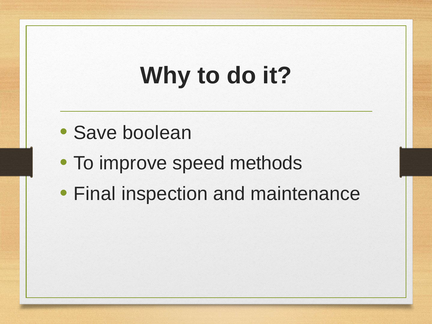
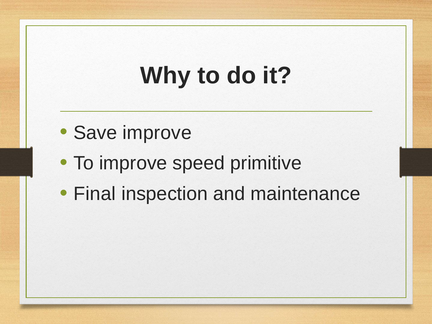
Save boolean: boolean -> improve
methods: methods -> primitive
